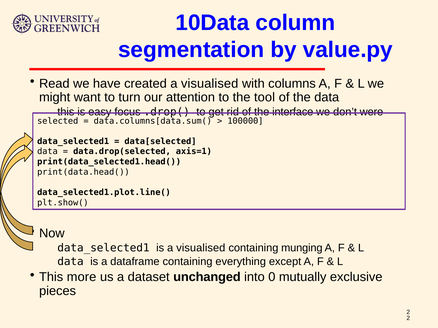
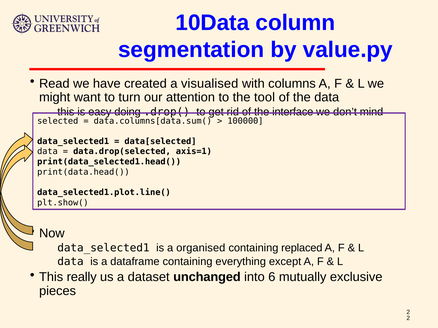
focus: focus -> doing
were: were -> mind
visualised at (201, 248): visualised -> organised
munging: munging -> replaced
more: more -> really
0: 0 -> 6
